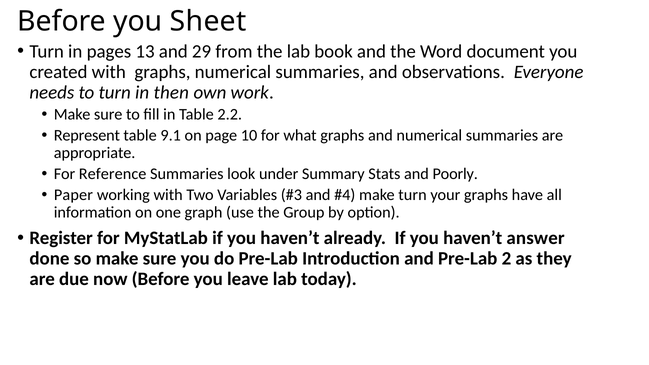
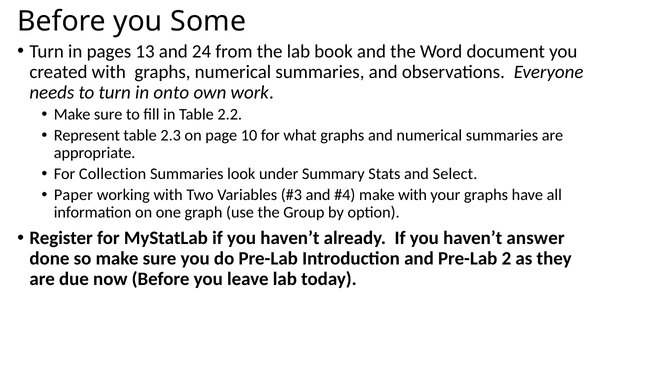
Sheet: Sheet -> Some
29: 29 -> 24
then: then -> onto
9.1: 9.1 -> 2.3
Reference: Reference -> Collection
Poorly: Poorly -> Select
make turn: turn -> with
